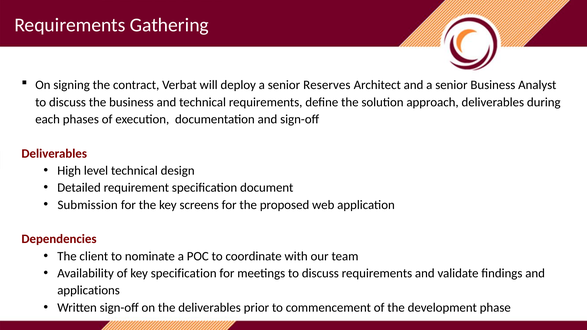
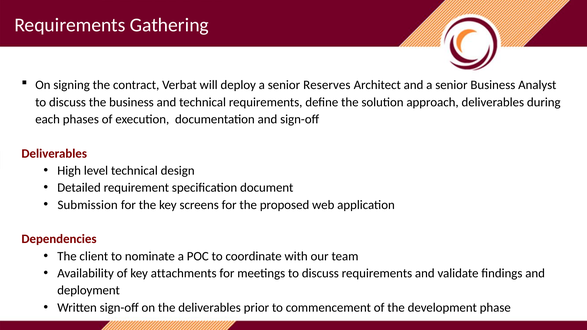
key specification: specification -> attachments
applications: applications -> deployment
